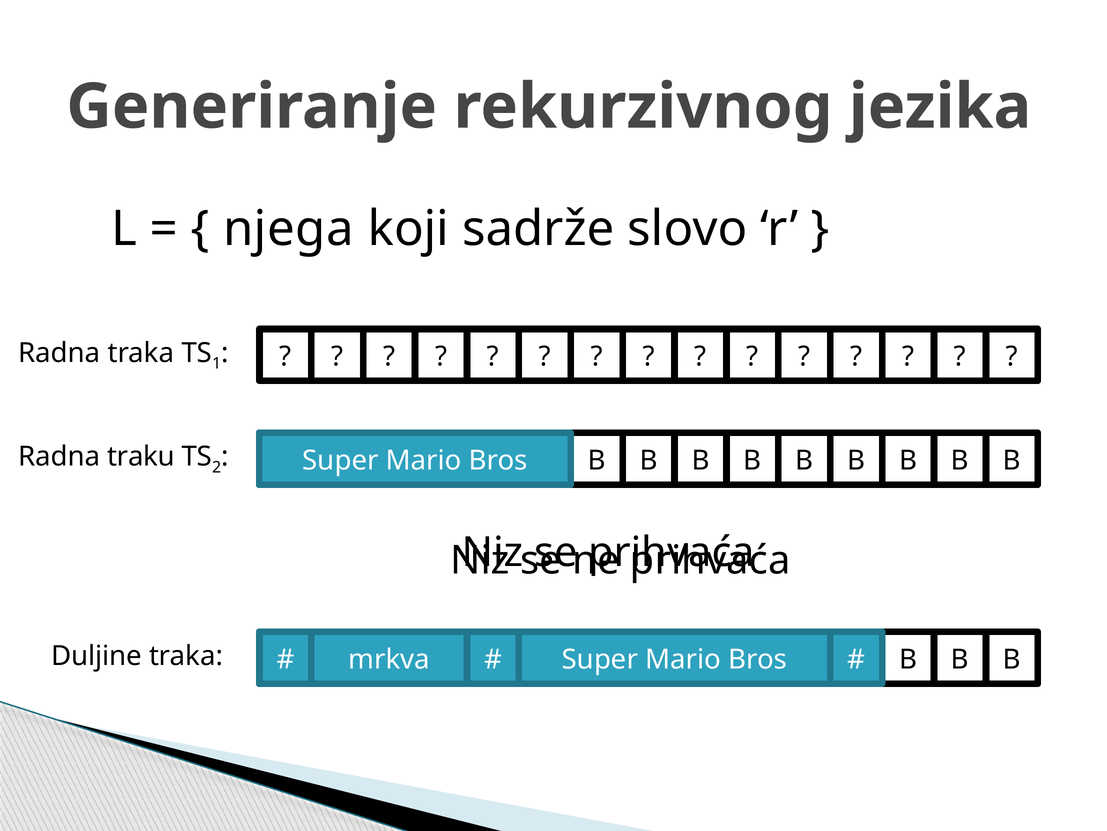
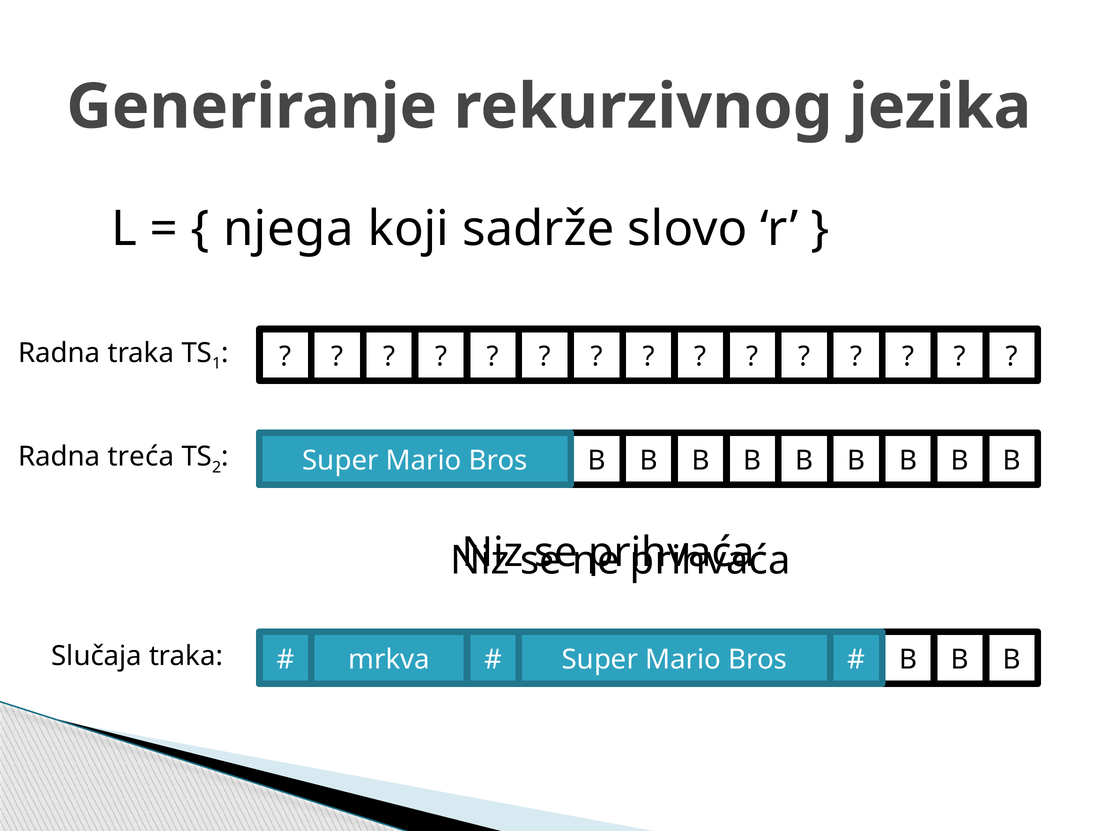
traku: traku -> treća
Duljine: Duljine -> Slučaja
